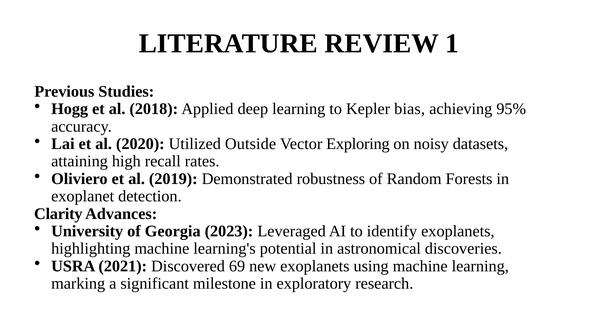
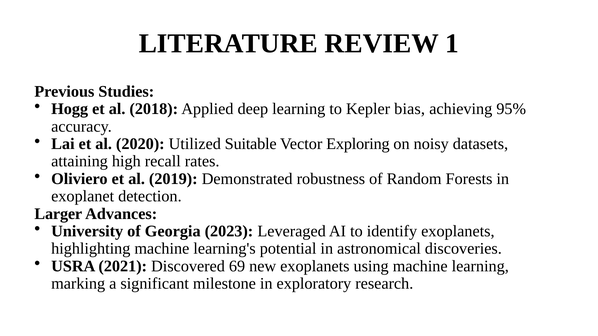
Outside: Outside -> Suitable
Clarity: Clarity -> Larger
